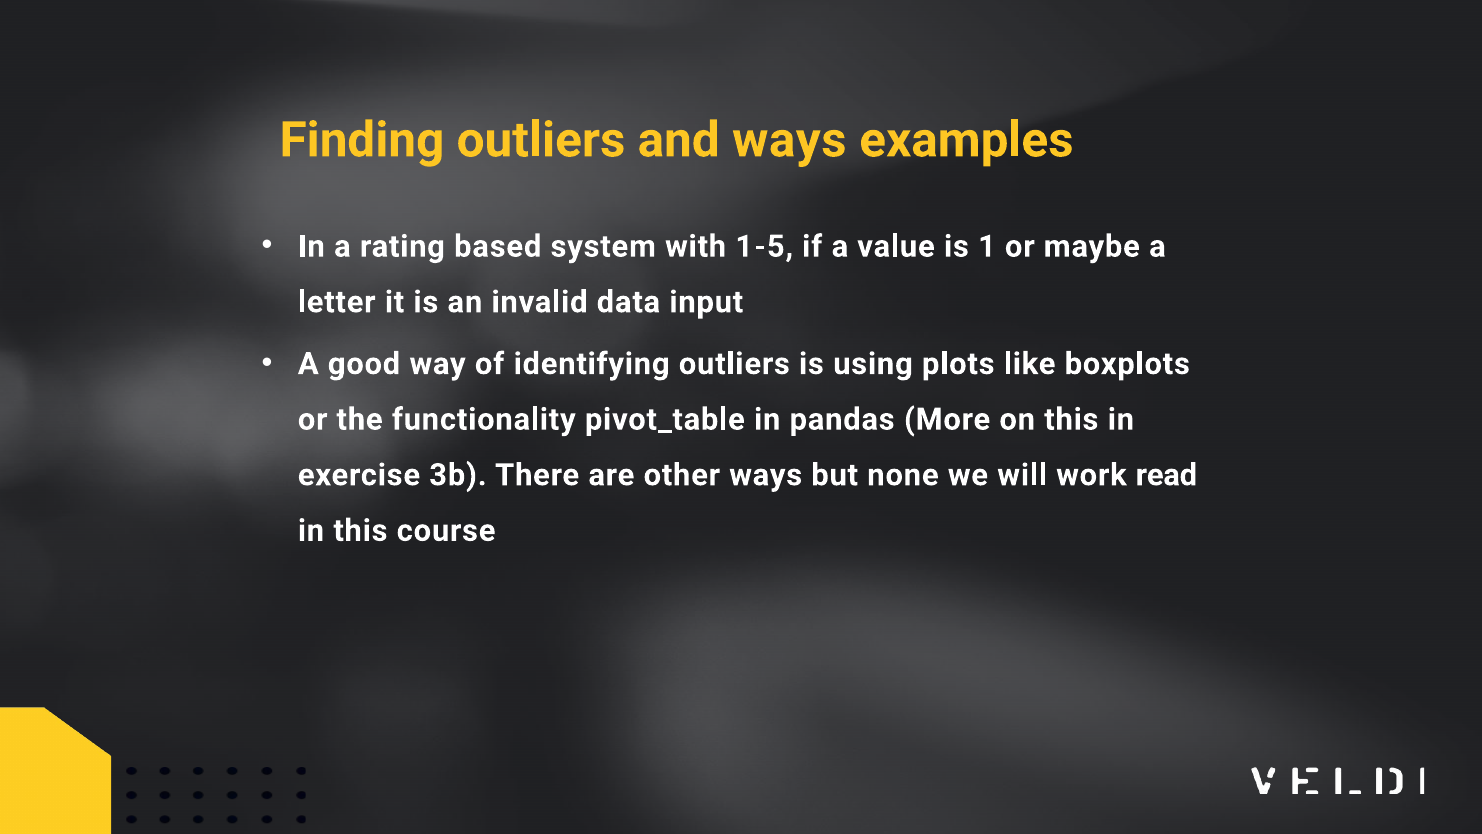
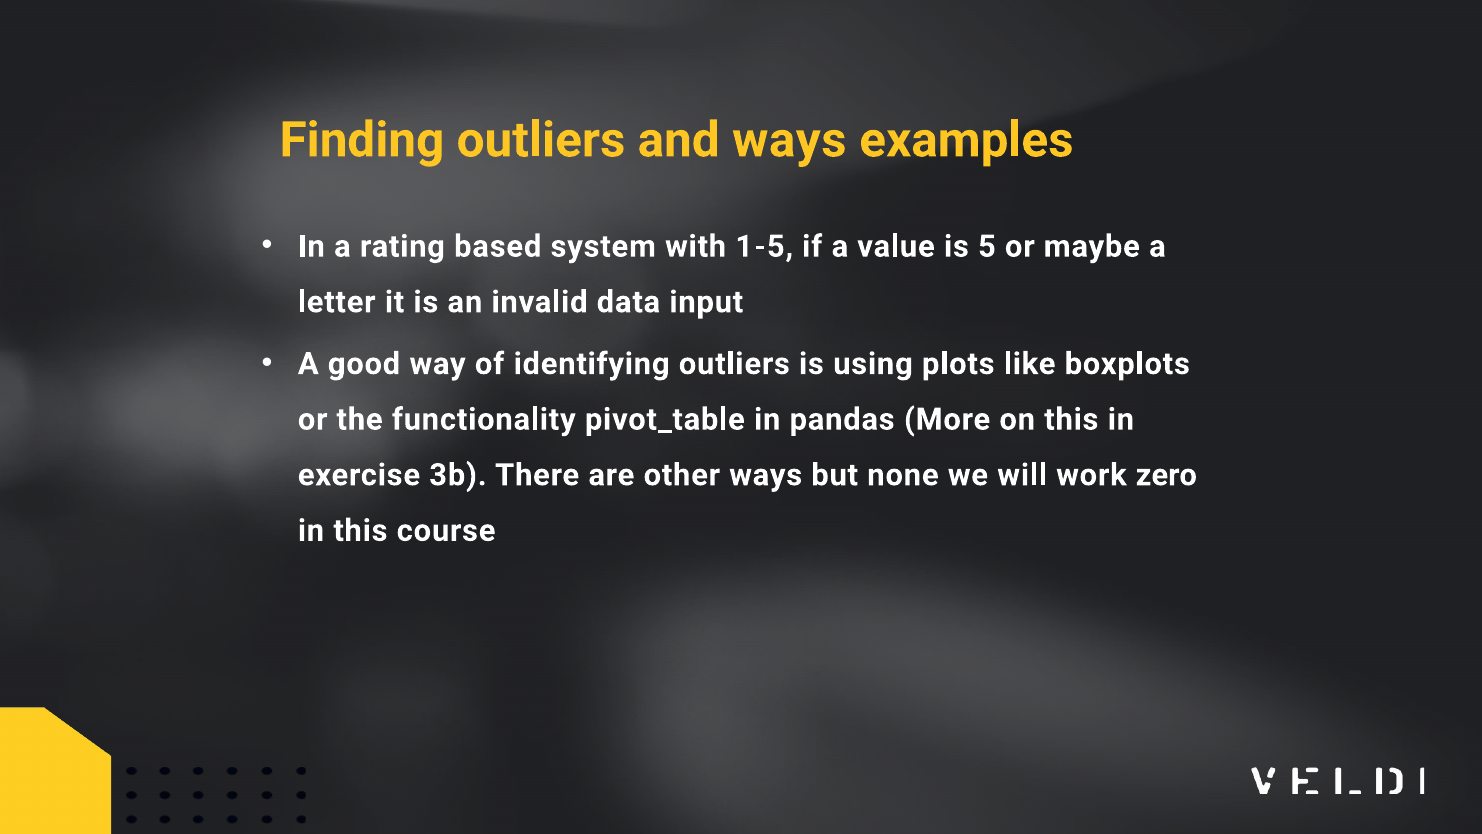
1: 1 -> 5
read: read -> zero
